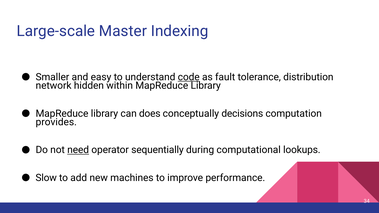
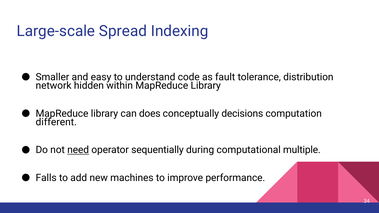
Master: Master -> Spread
code underline: present -> none
provides: provides -> different
lookups: lookups -> multiple
Slow: Slow -> Falls
